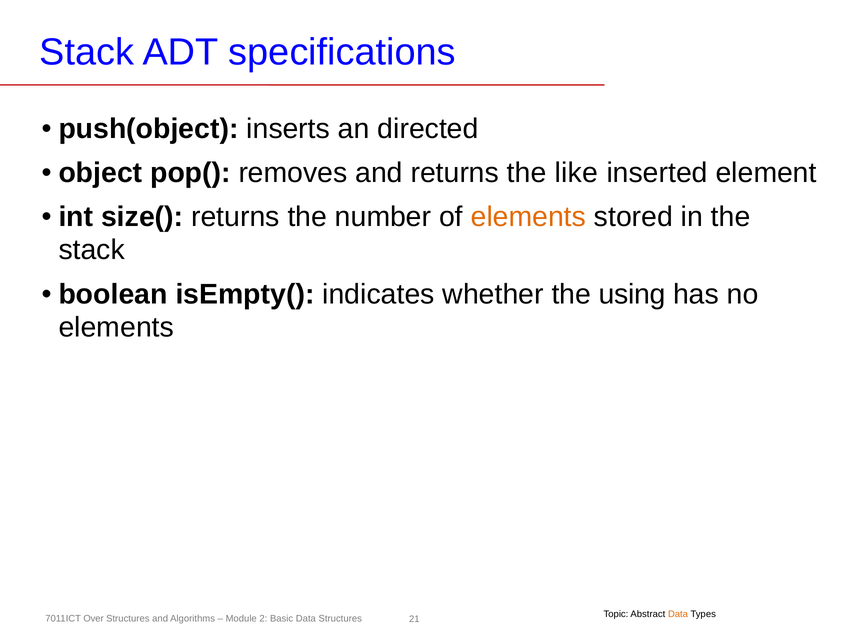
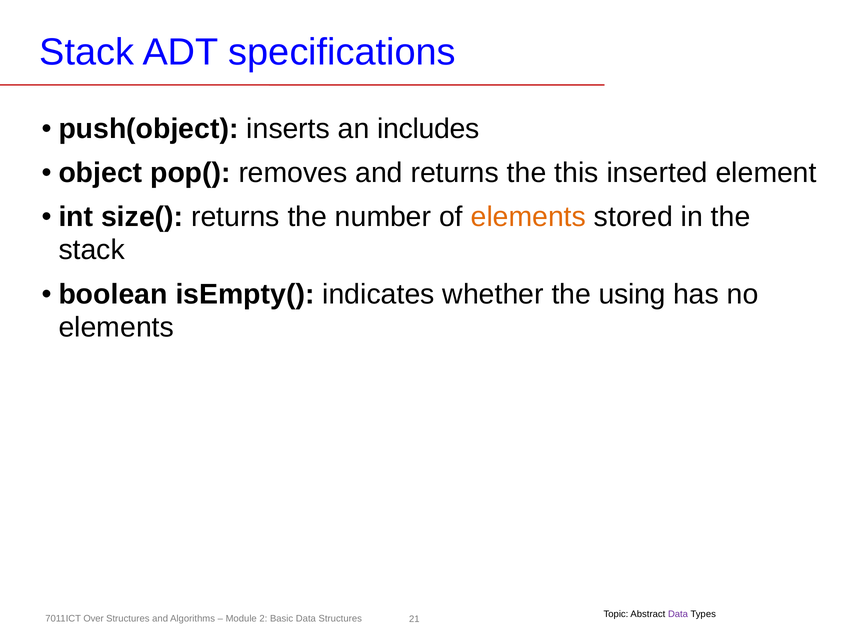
directed: directed -> includes
like: like -> this
Data at (678, 615) colour: orange -> purple
